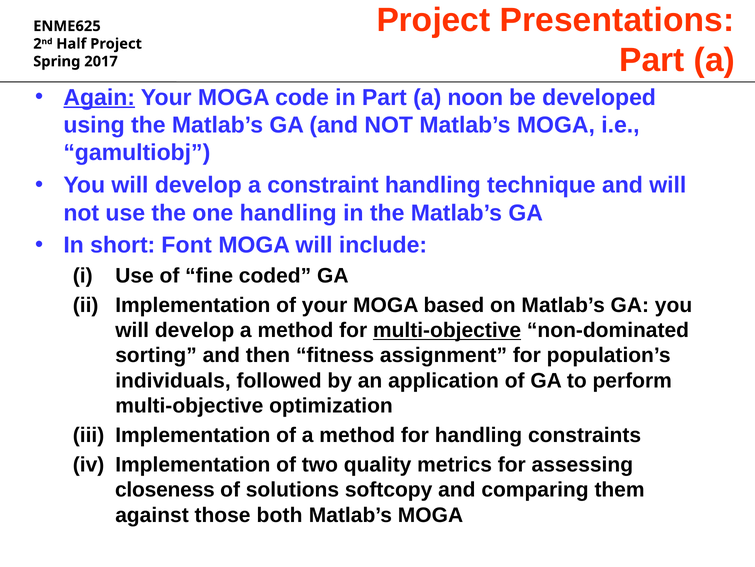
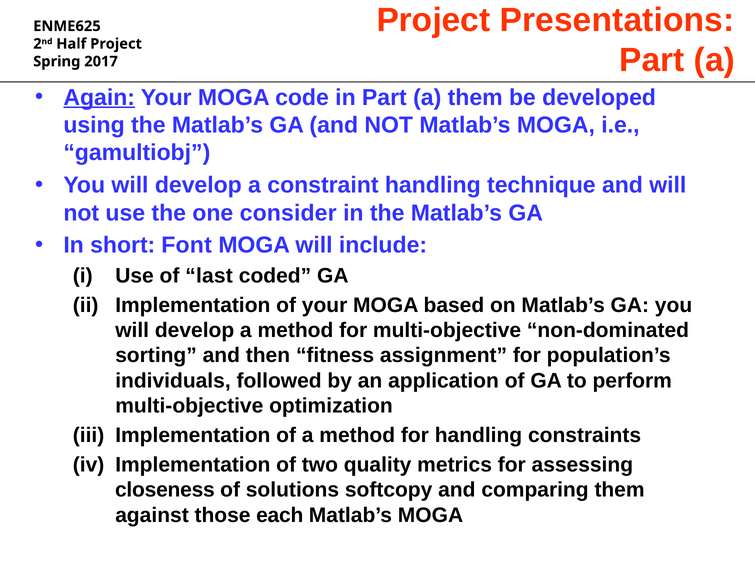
a noon: noon -> them
one handling: handling -> consider
fine: fine -> last
multi-objective at (447, 330) underline: present -> none
both: both -> each
